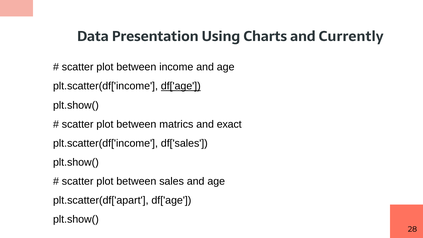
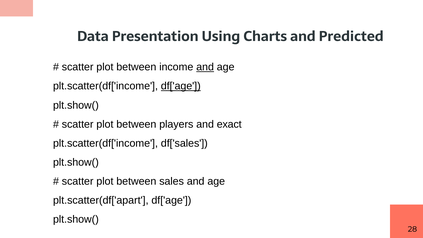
Currently: Currently -> Predicted
and at (205, 67) underline: none -> present
matrics: matrics -> players
